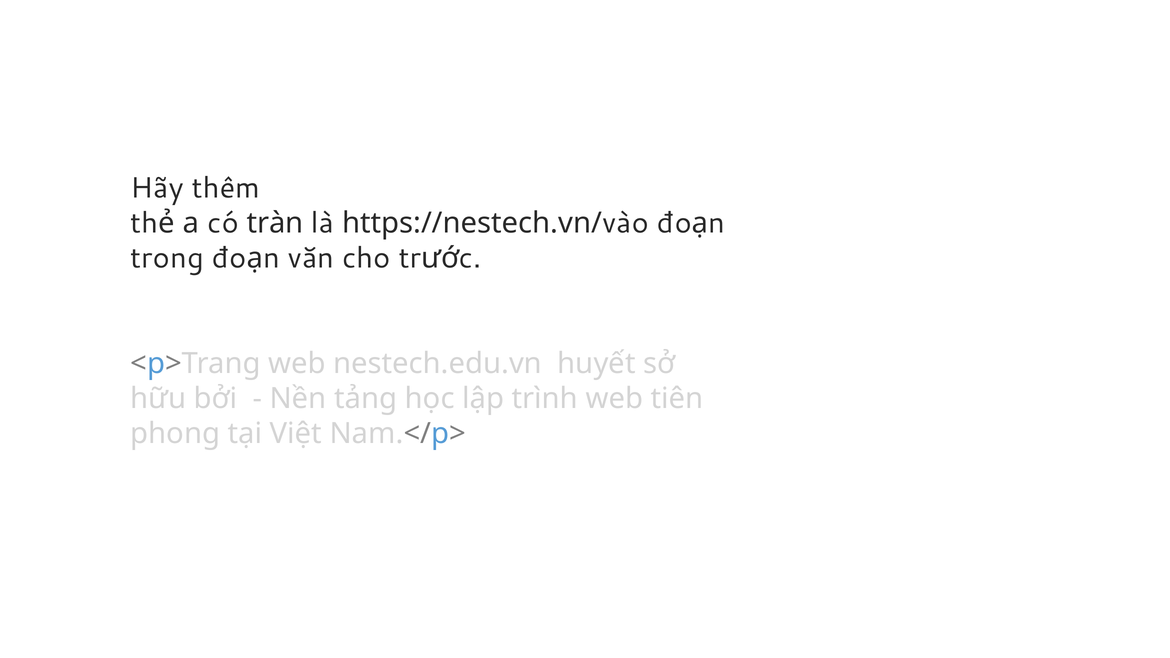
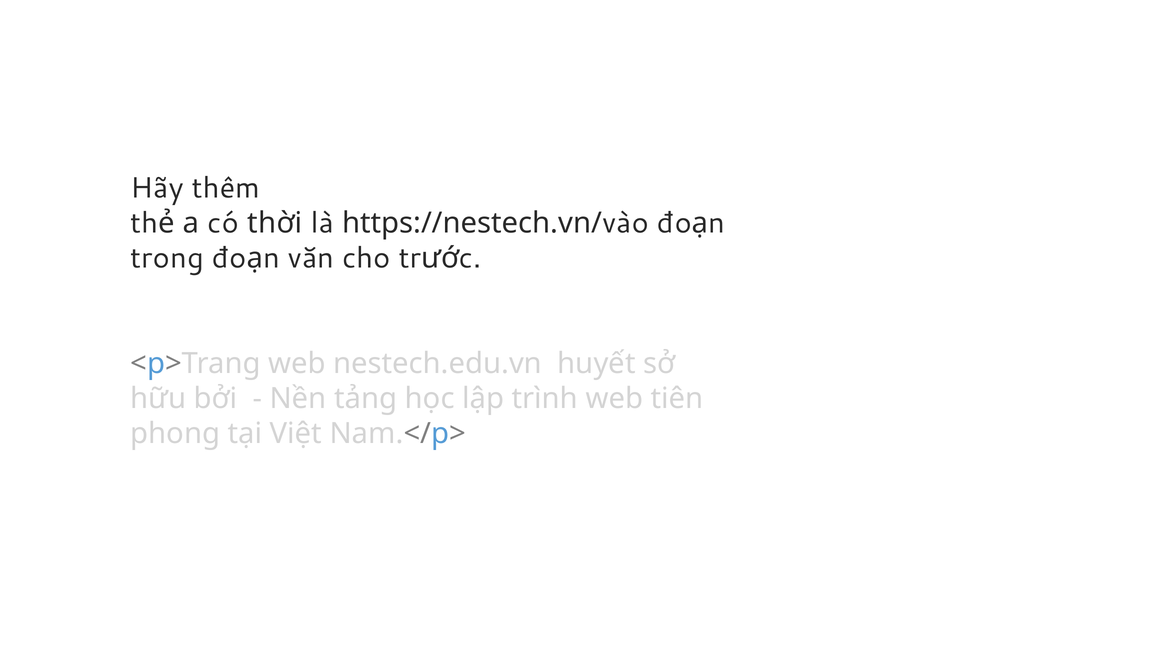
tràn: tràn -> thời
